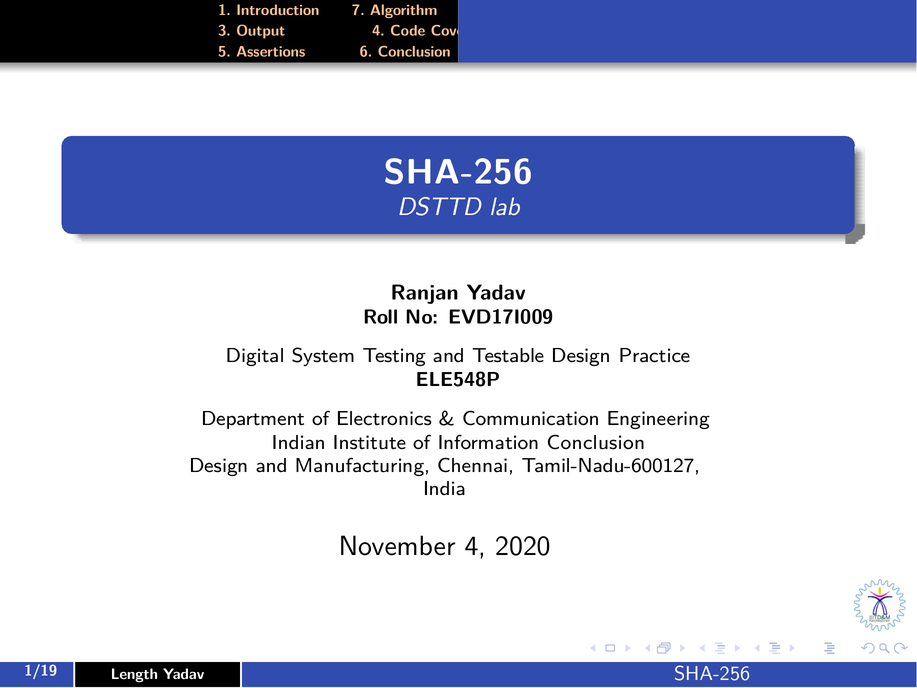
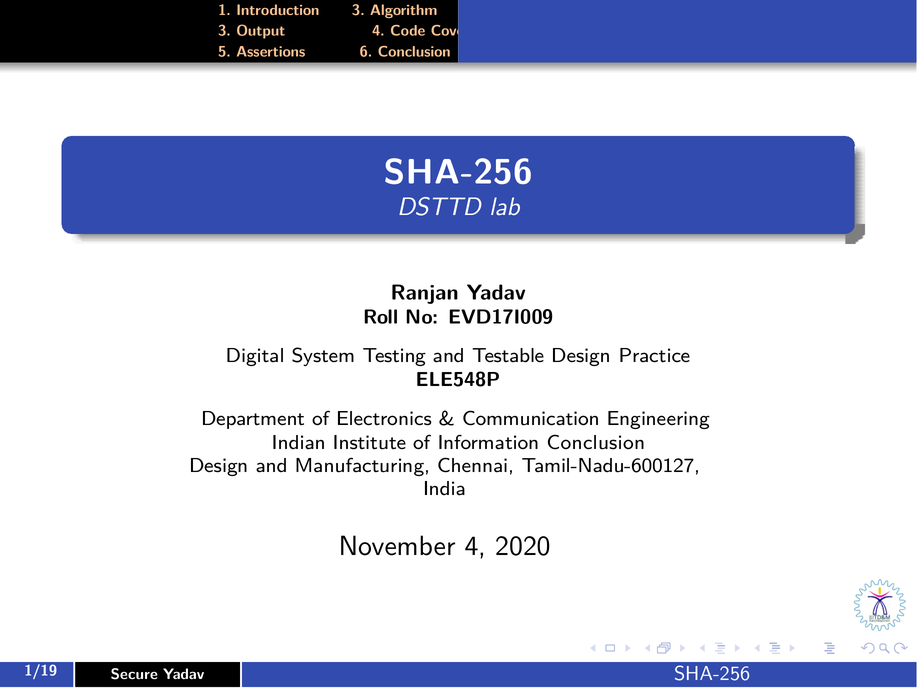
Introduction 7: 7 -> 3
Length: Length -> Secure
